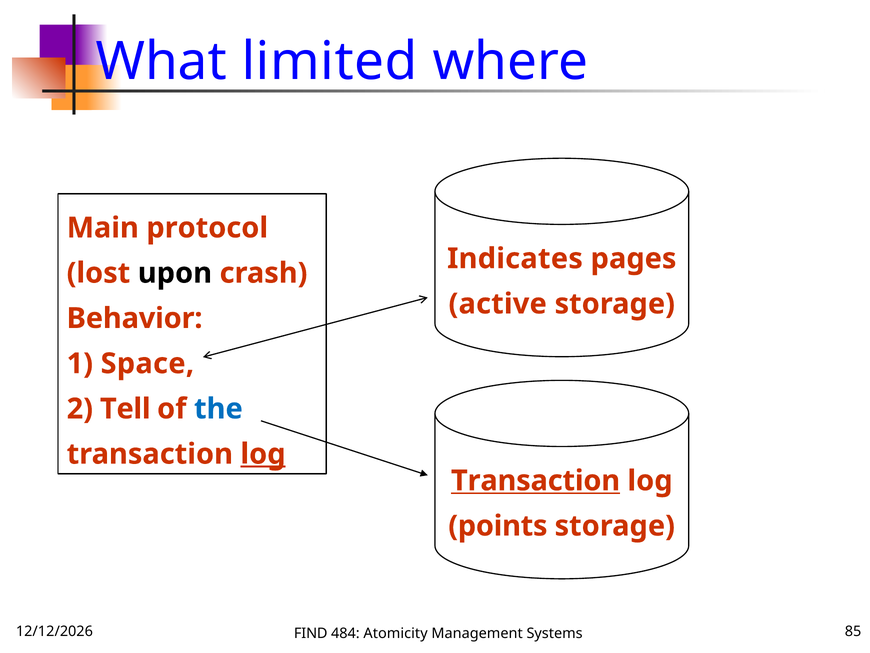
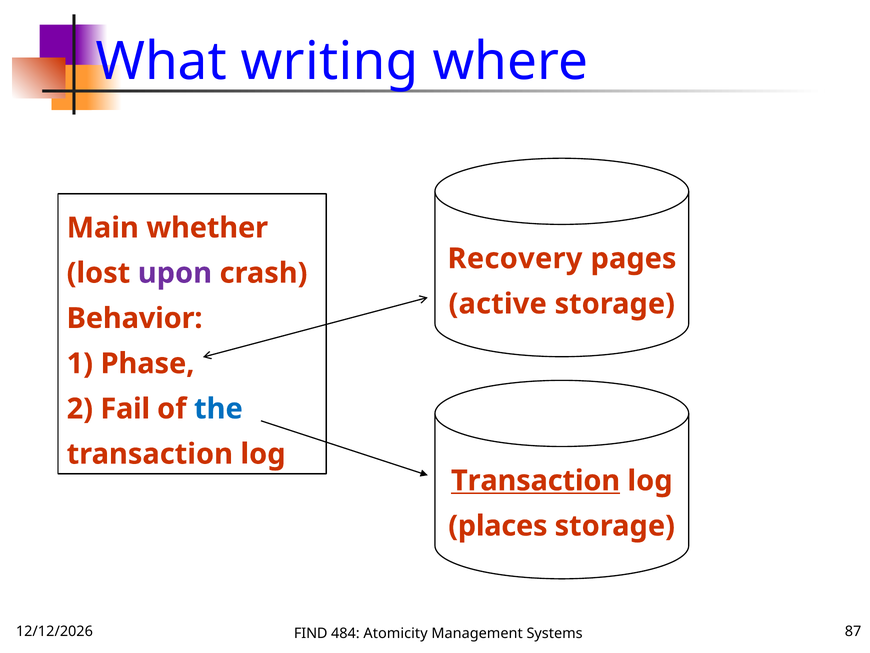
limited: limited -> writing
protocol: protocol -> whether
Indicates: Indicates -> Recovery
upon colour: black -> purple
Space: Space -> Phase
Tell: Tell -> Fail
log at (263, 454) underline: present -> none
points: points -> places
85: 85 -> 87
